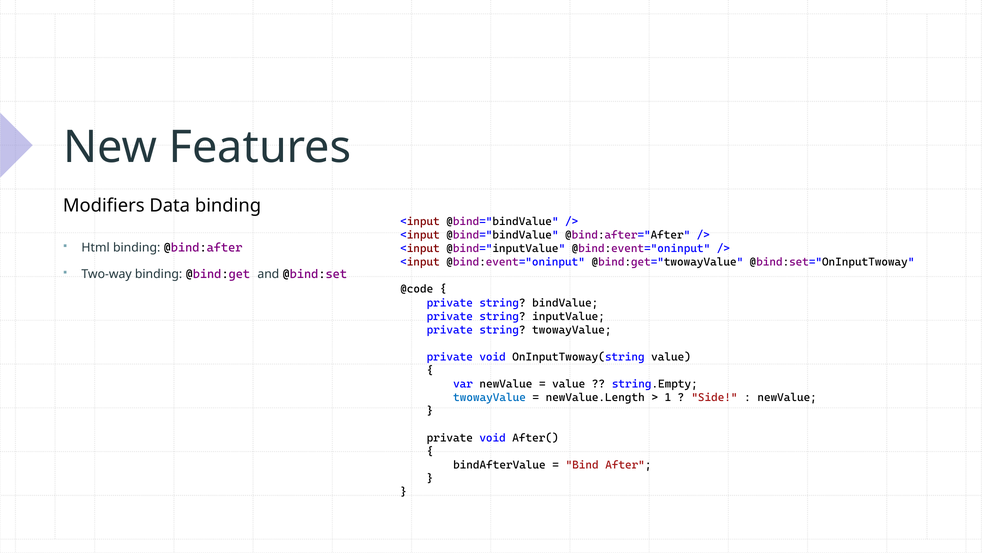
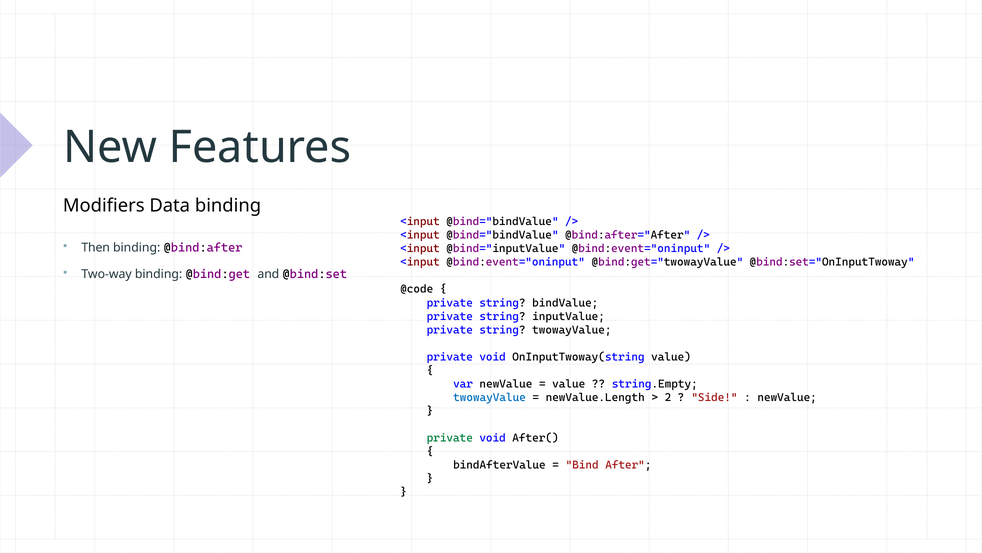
Html: Html -> Then
1: 1 -> 2
private at (450, 438) colour: black -> green
